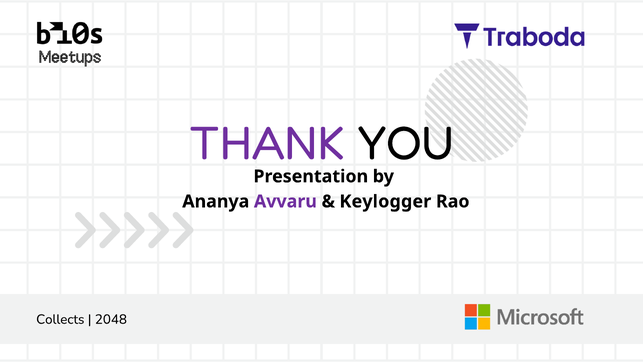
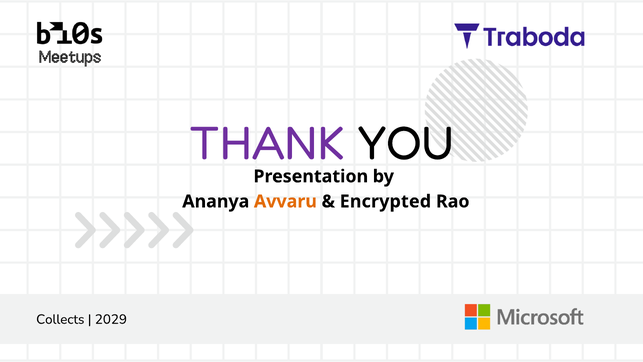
Avvaru colour: purple -> orange
Keylogger: Keylogger -> Encrypted
2048: 2048 -> 2029
